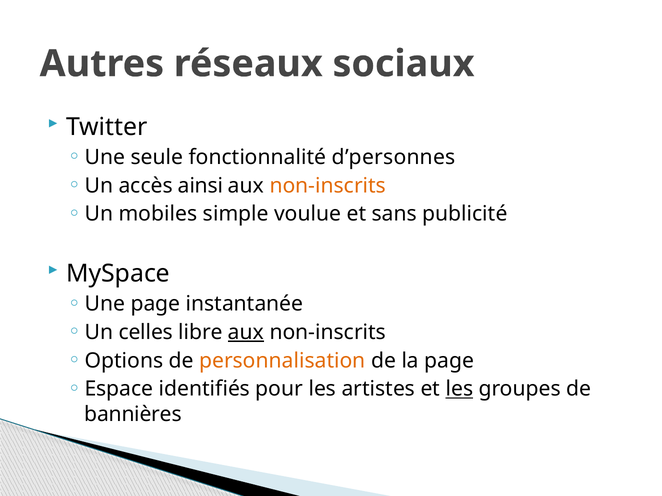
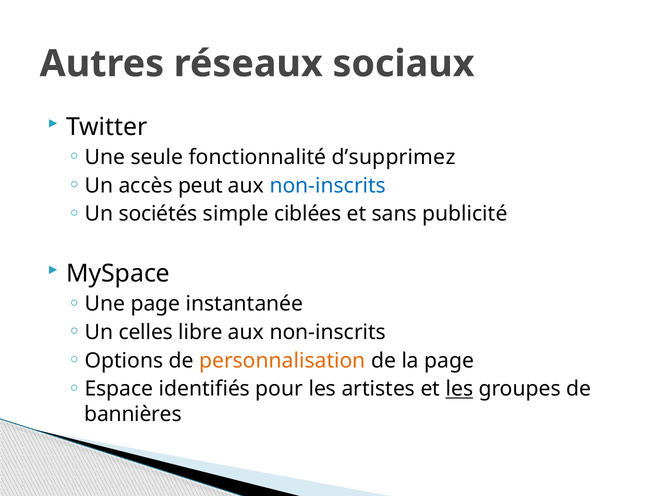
d’personnes: d’personnes -> d’supprimez
ainsi: ainsi -> peut
non-inscrits at (328, 186) colour: orange -> blue
mobiles: mobiles -> sociétés
voulue: voulue -> ciblées
aux at (246, 333) underline: present -> none
